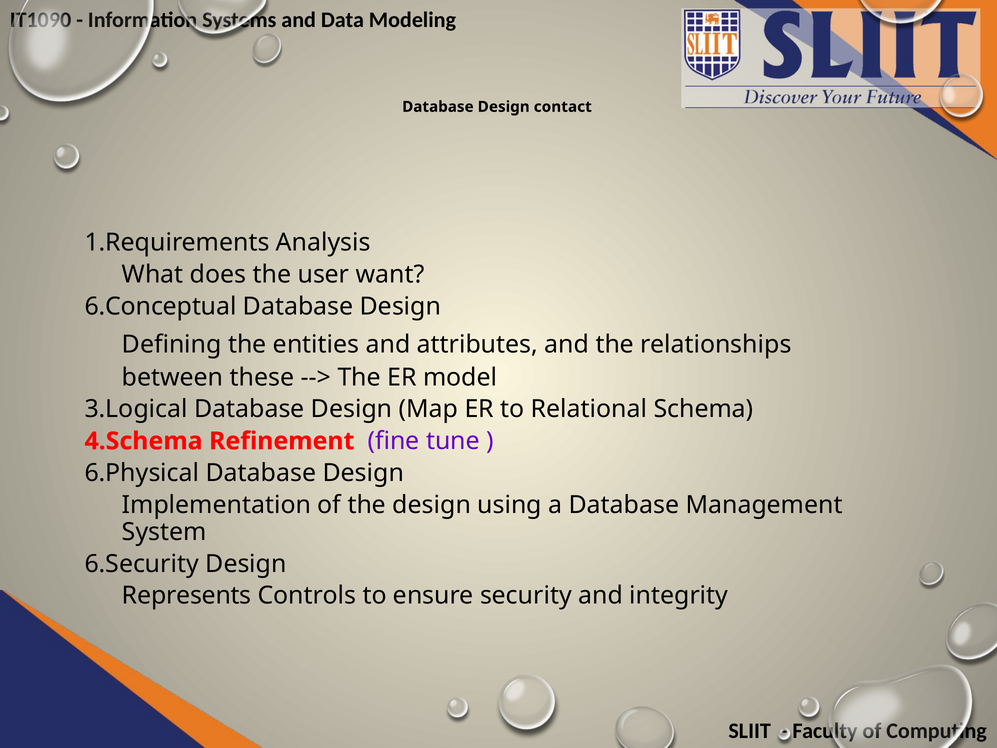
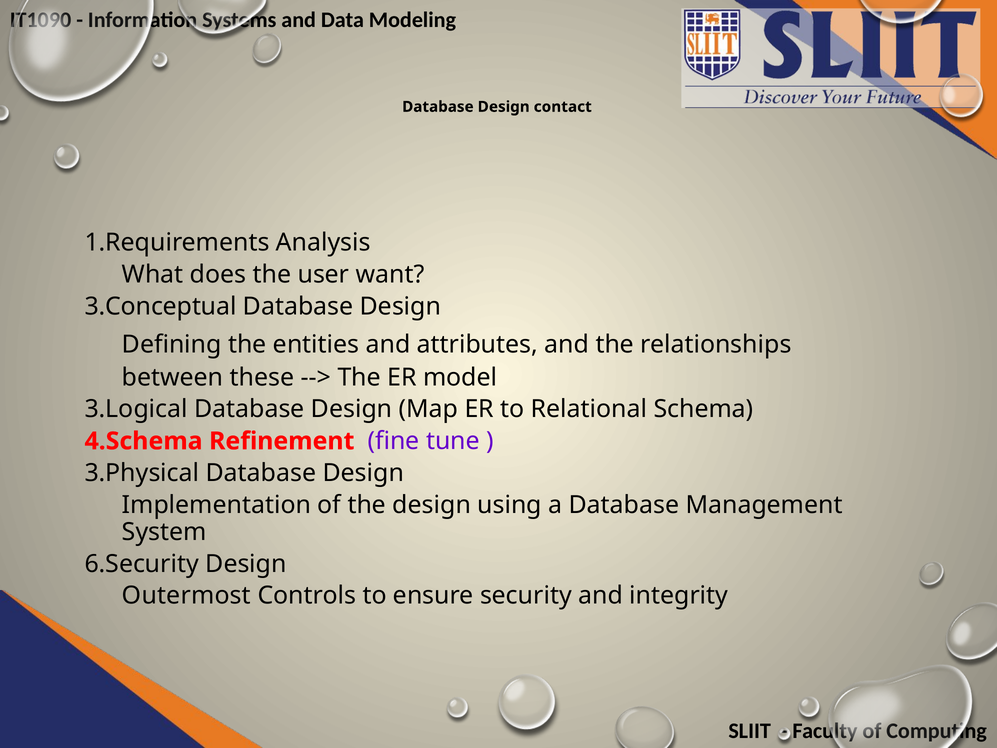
6.Conceptual: 6.Conceptual -> 3.Conceptual
6.Physical: 6.Physical -> 3.Physical
Represents: Represents -> Outermost
